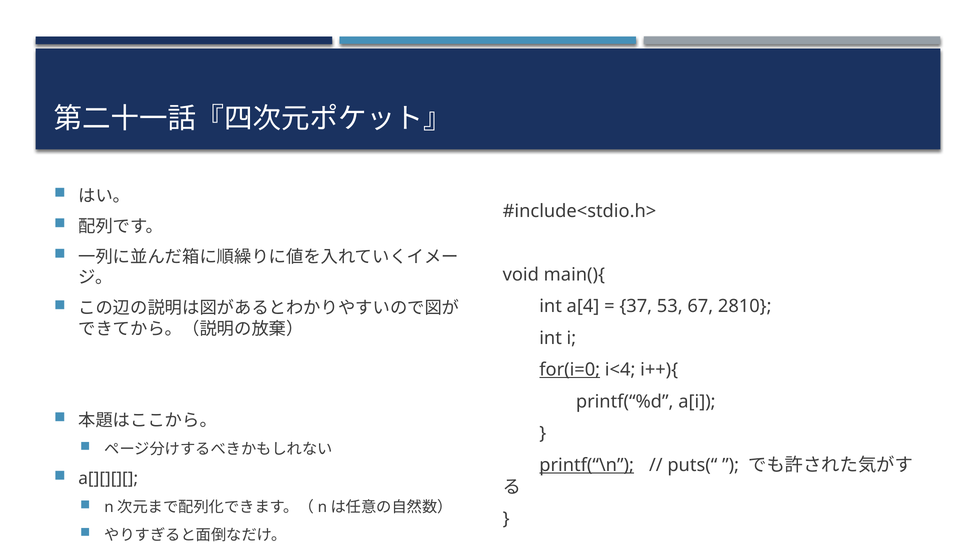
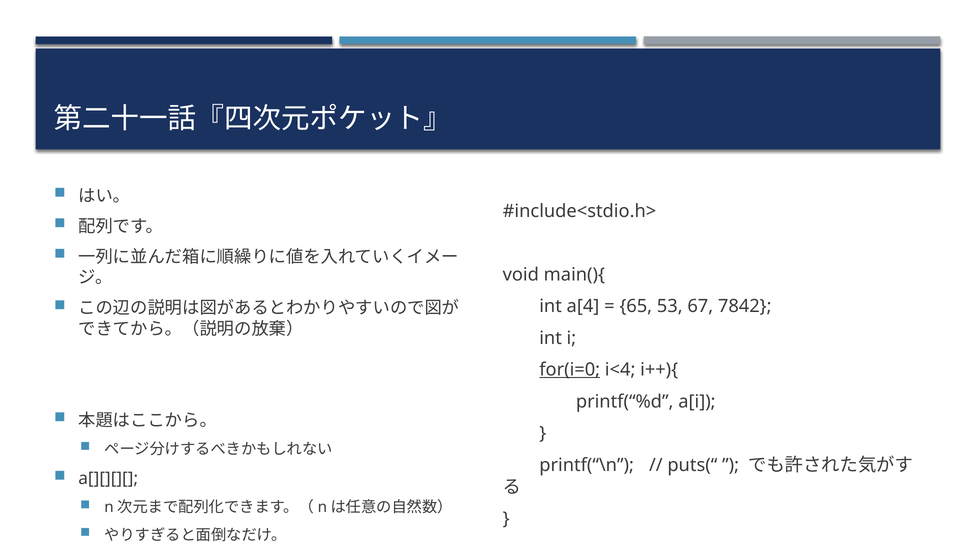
37: 37 -> 65
2810: 2810 -> 7842
printf(“\n underline: present -> none
